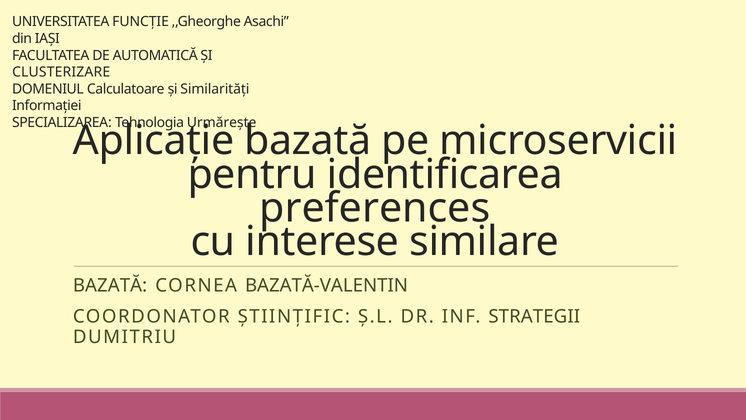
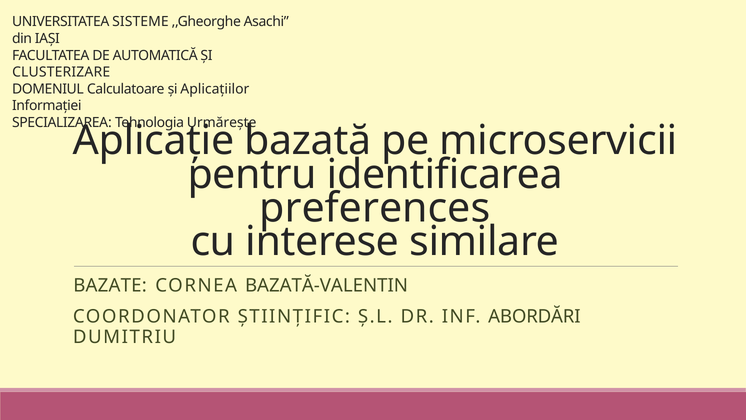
FUNCȚIE: FUNCȚIE -> SISTEME
Similarități: Similarități -> Aplicațiilor
BAZATĂ at (110, 285): BAZATĂ -> BAZATE
STRATEGII: STRATEGII -> ABORDĂRI
